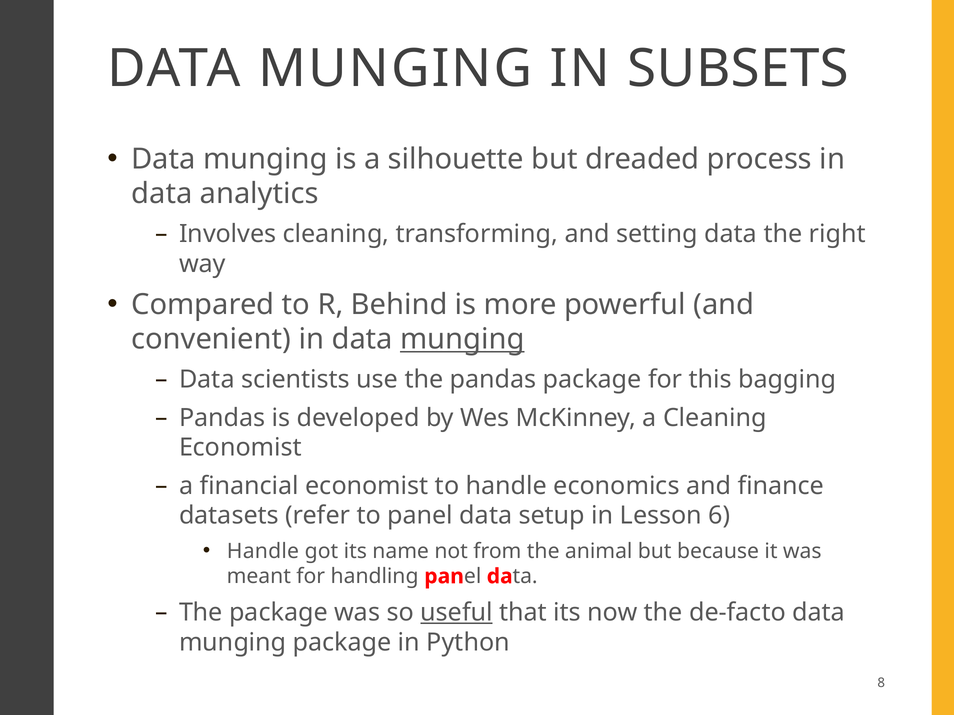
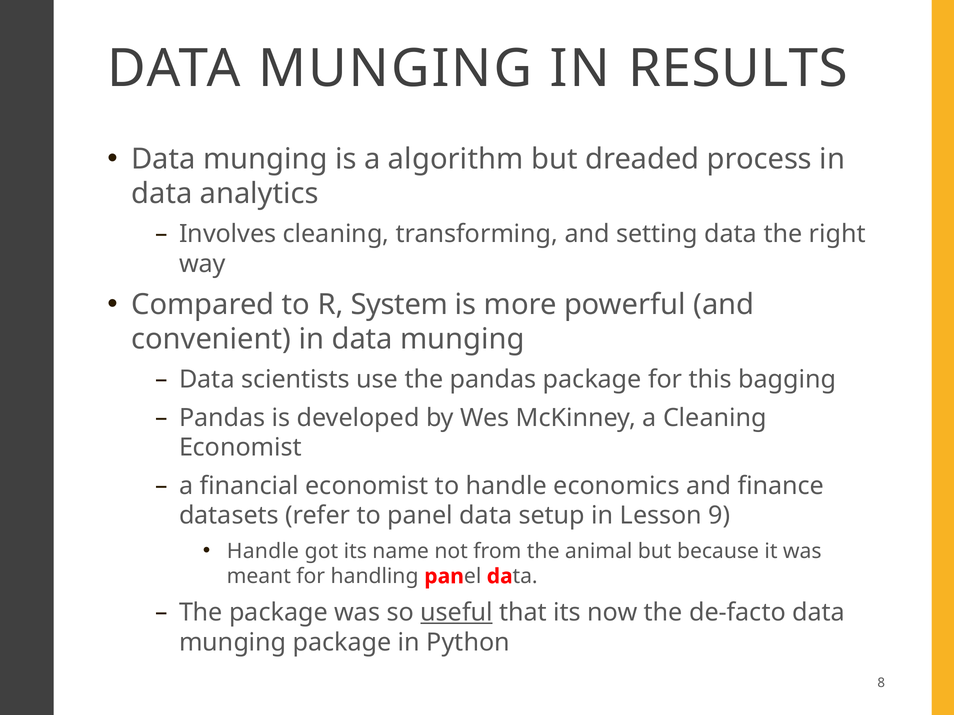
SUBSETS: SUBSETS -> RESULTS
silhouette: silhouette -> algorithm
Behind: Behind -> System
munging at (462, 340) underline: present -> none
6: 6 -> 9
